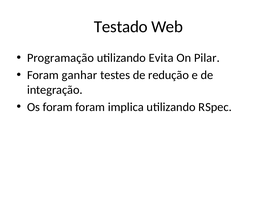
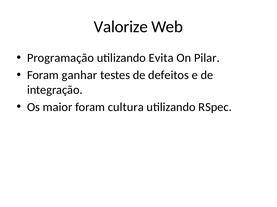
Testado: Testado -> Valorize
redução: redução -> defeitos
Os foram: foram -> maior
implica: implica -> cultura
